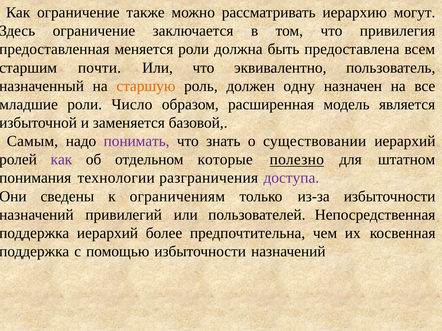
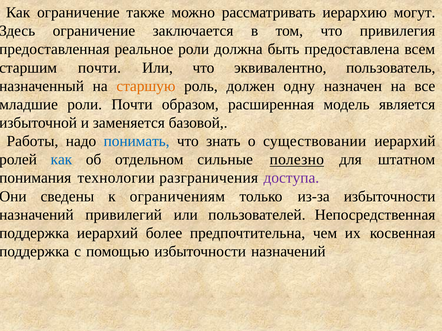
меняется: меняется -> реальное
роли Число: Число -> Почти
Самым: Самым -> Работы
понимать colour: purple -> blue
как at (61, 160) colour: purple -> blue
которые: которые -> сильные
